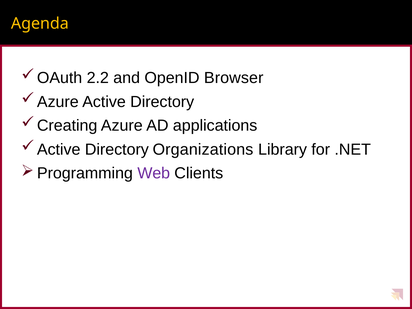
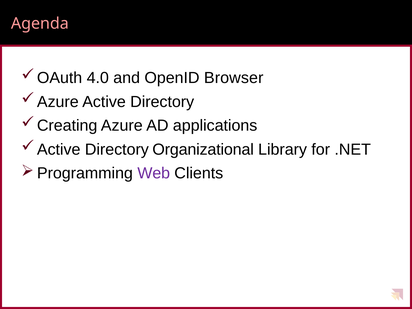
Agenda colour: yellow -> pink
2.2: 2.2 -> 4.0
Organizations: Organizations -> Organizational
